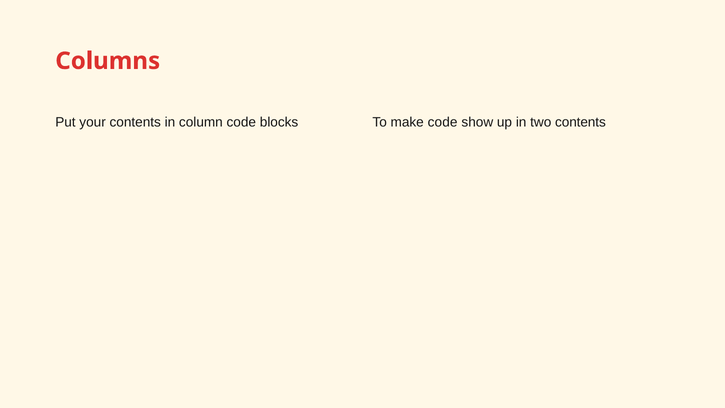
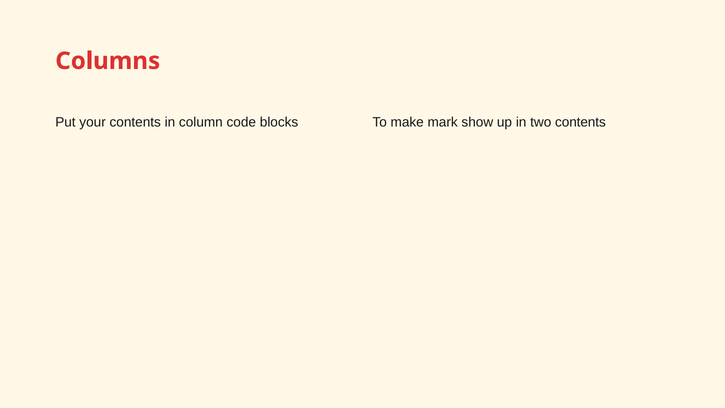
make code: code -> mark
